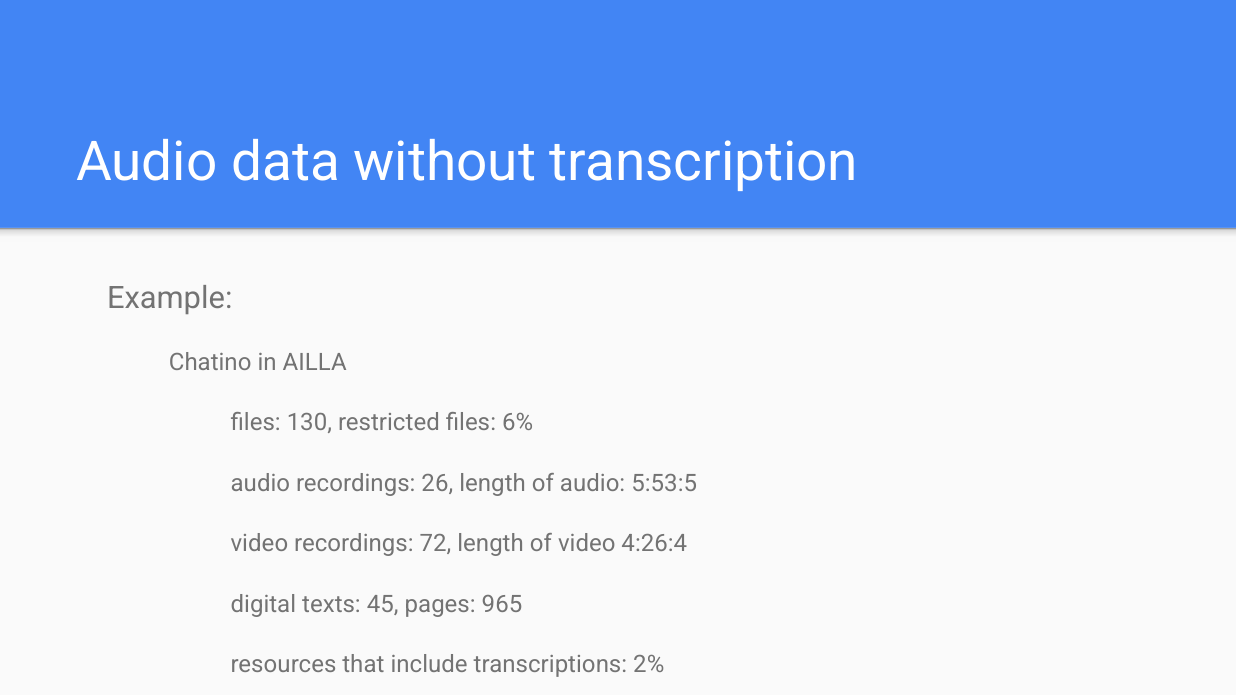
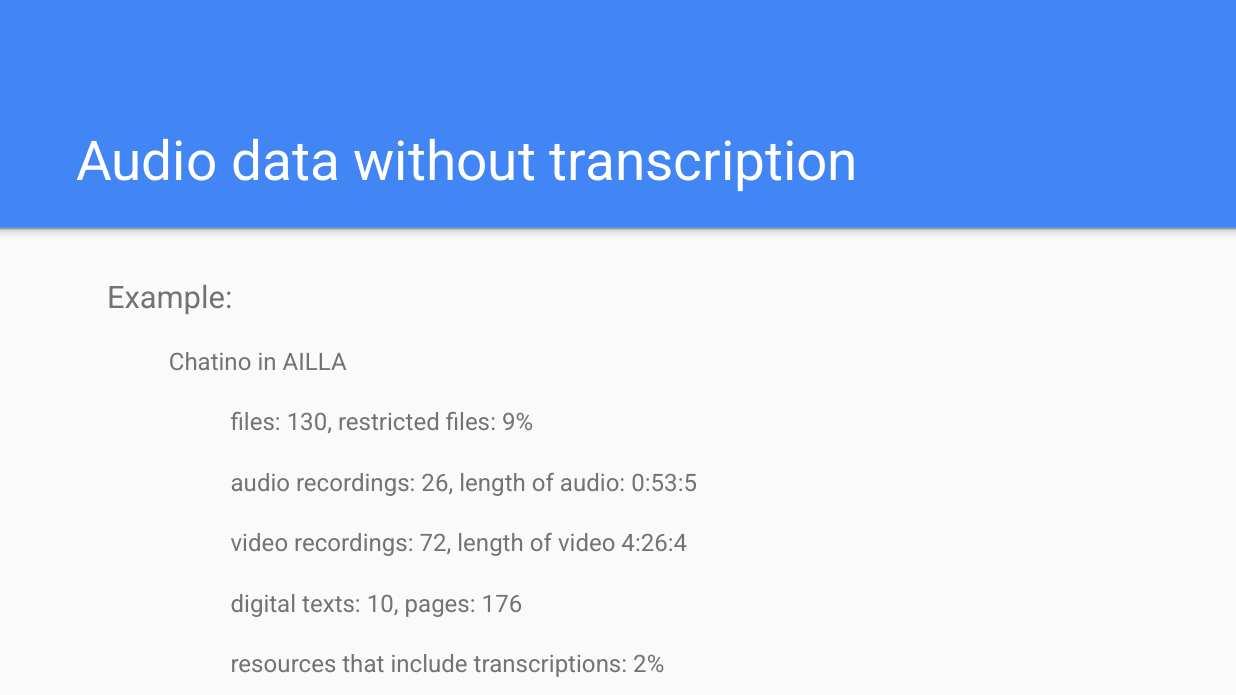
6%: 6% -> 9%
5:53:5: 5:53:5 -> 0:53:5
45: 45 -> 10
965: 965 -> 176
